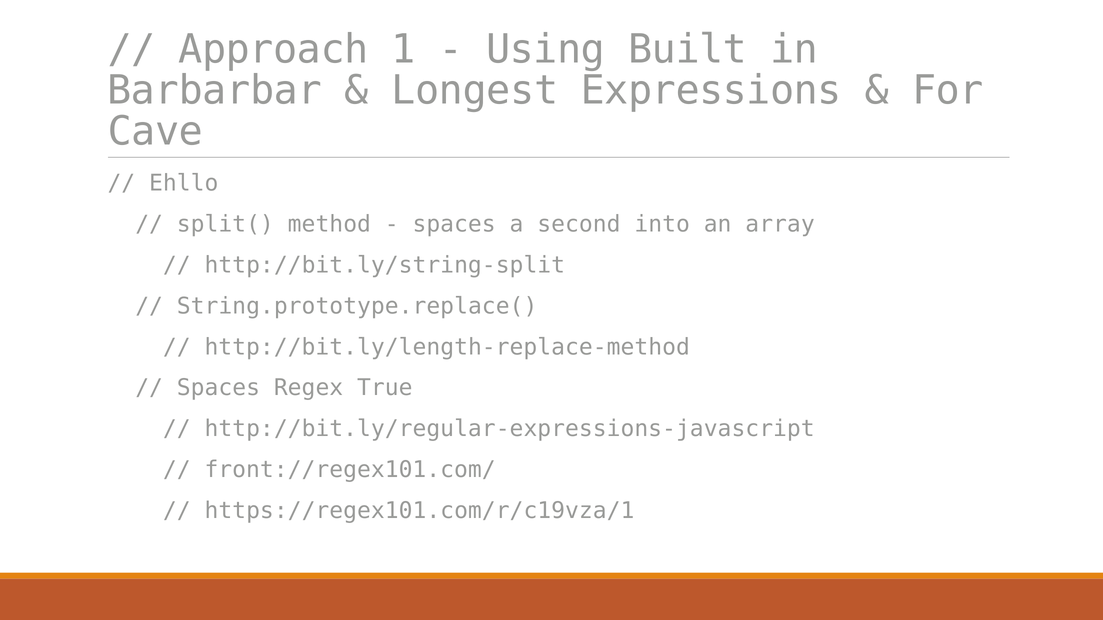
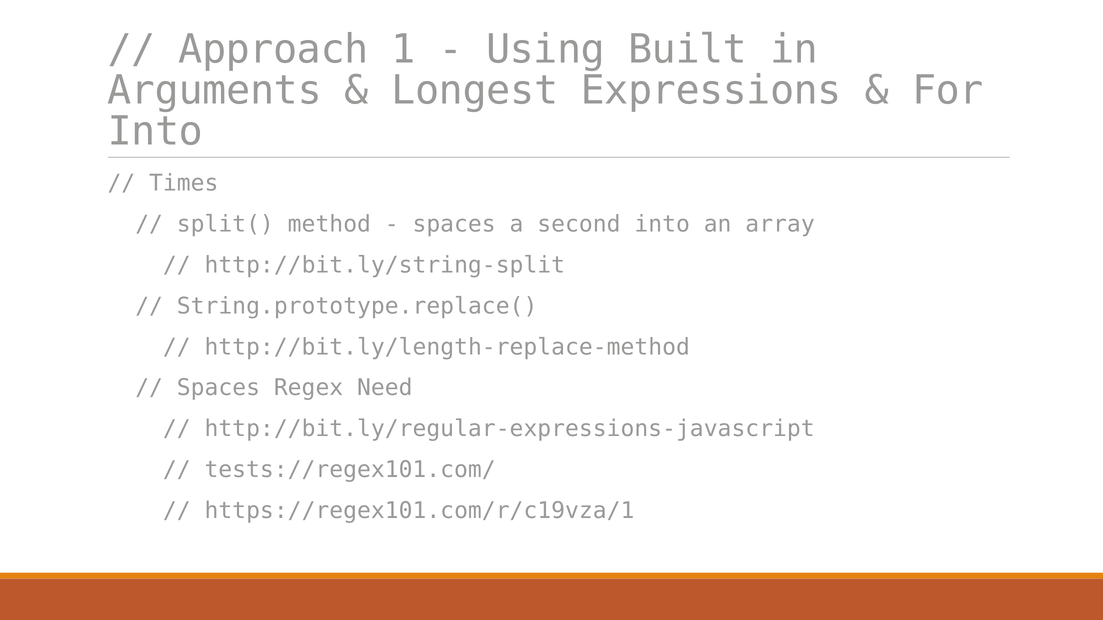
Barbarbar: Barbarbar -> Arguments
Cave at (155, 132): Cave -> Into
Ehllo: Ehllo -> Times
True: True -> Need
front://regex101.com/: front://regex101.com/ -> tests://regex101.com/
